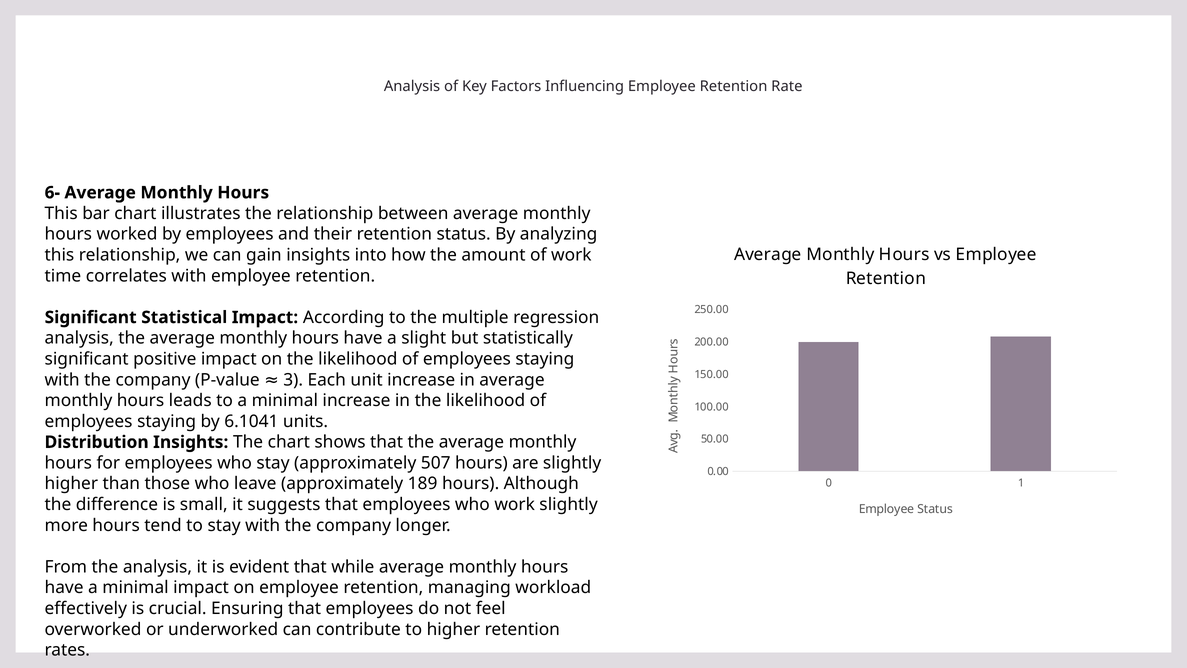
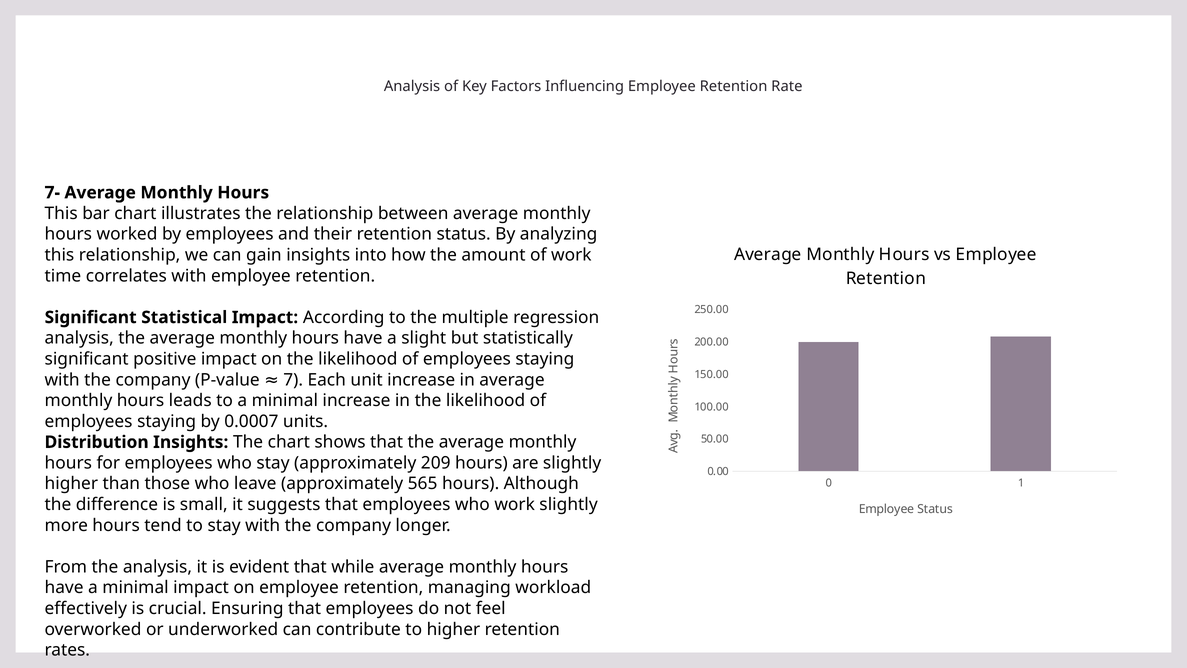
6-: 6- -> 7-
3: 3 -> 7
6.1041: 6.1041 -> 0.0007
507: 507 -> 209
189: 189 -> 565
